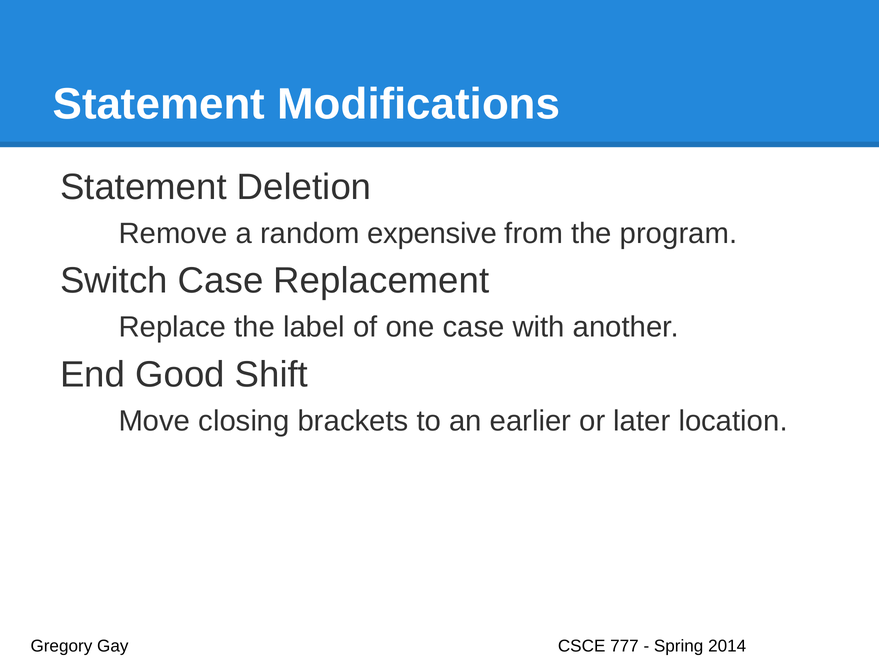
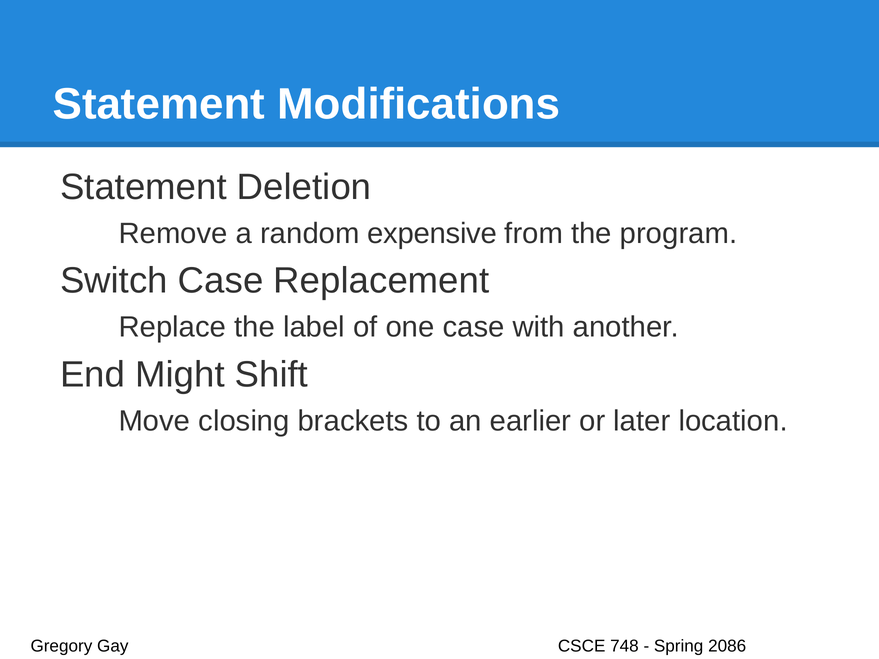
Good: Good -> Might
777: 777 -> 748
2014: 2014 -> 2086
